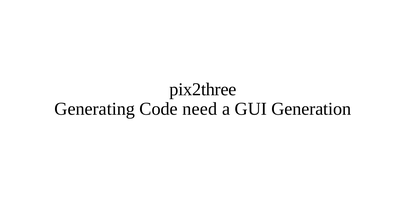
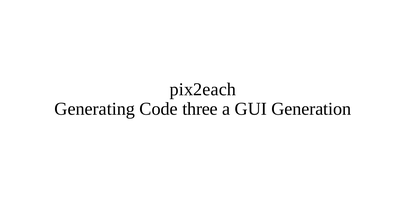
pix2three: pix2three -> pix2each
need: need -> three
